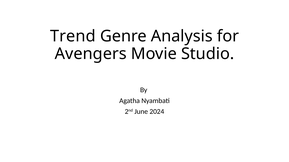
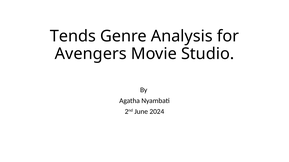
Trend: Trend -> Tends
